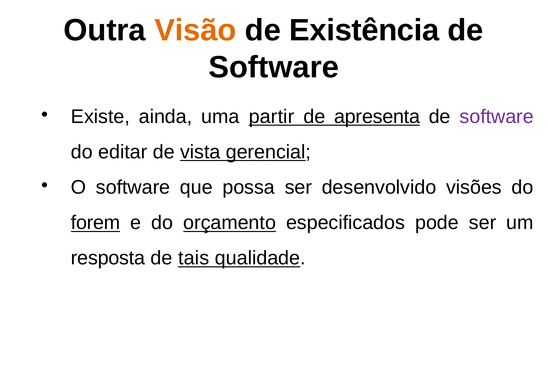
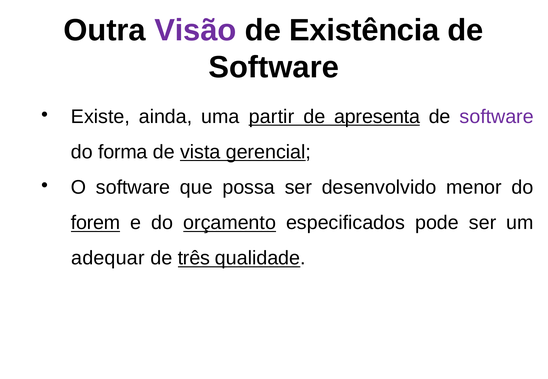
Visão colour: orange -> purple
editar: editar -> forma
visões: visões -> menor
resposta: resposta -> adequar
tais: tais -> três
